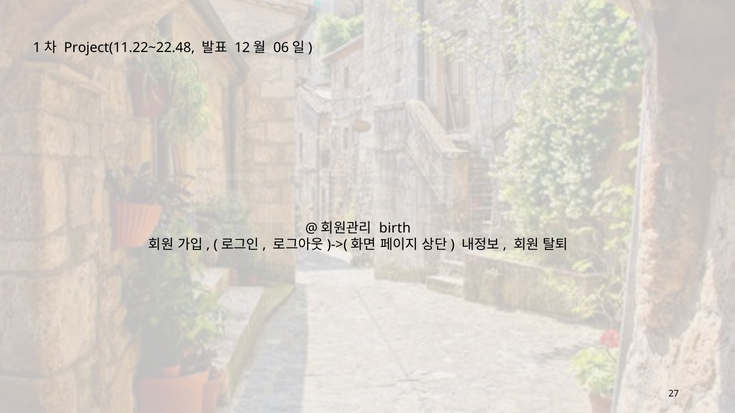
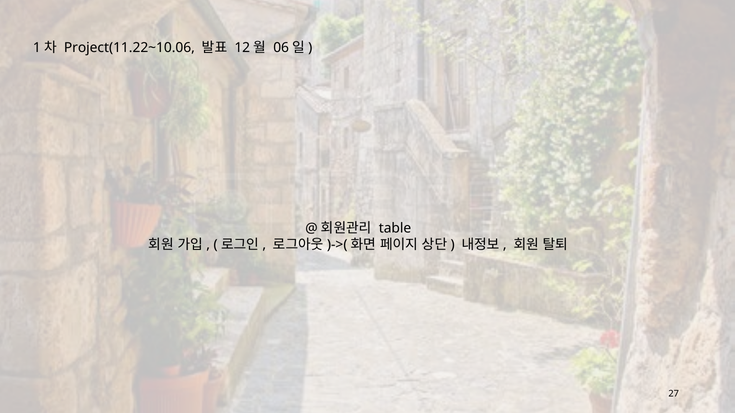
Project(11.22~22.48: Project(11.22~22.48 -> Project(11.22~10.06
birth: birth -> table
